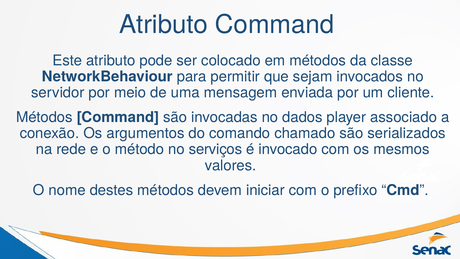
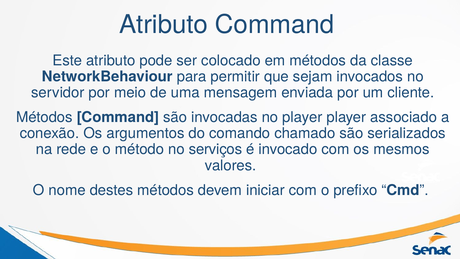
no dados: dados -> player
